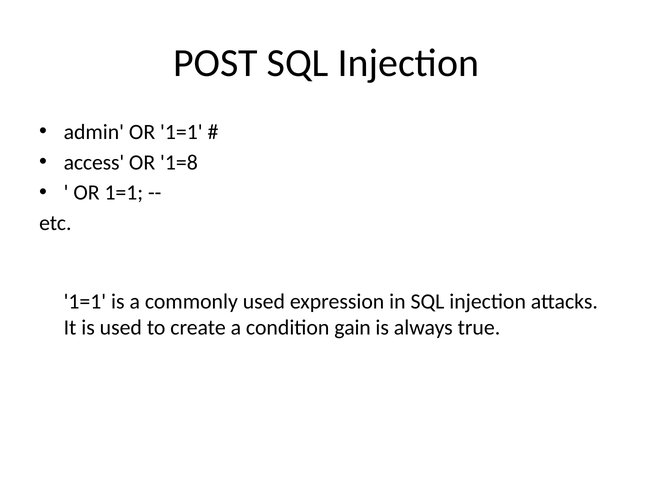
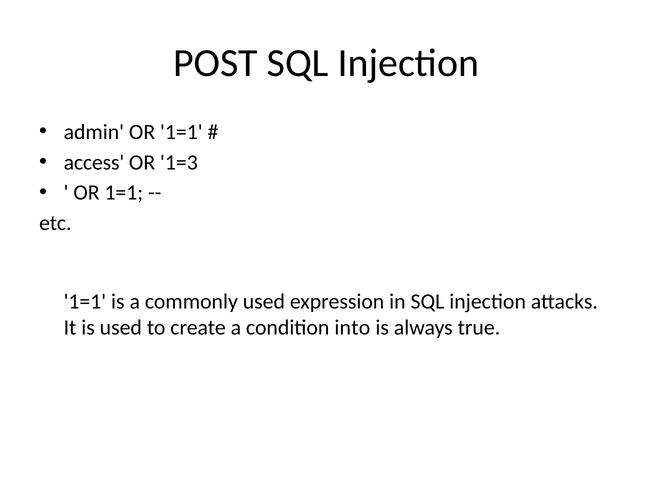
1=8: 1=8 -> 1=3
gain: gain -> into
